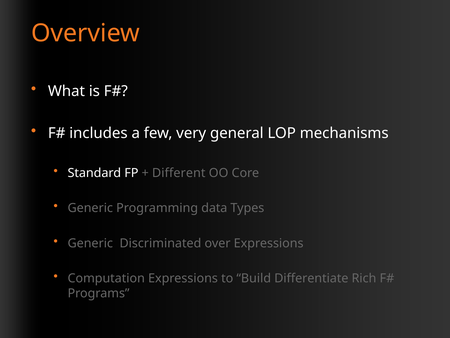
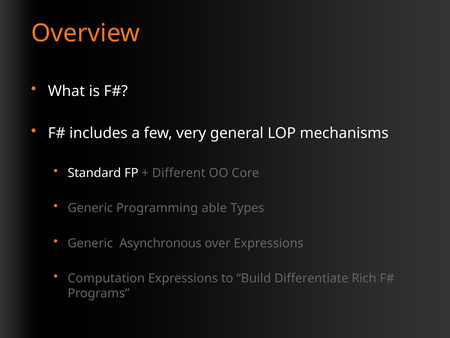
data: data -> able
Discriminated: Discriminated -> Asynchronous
